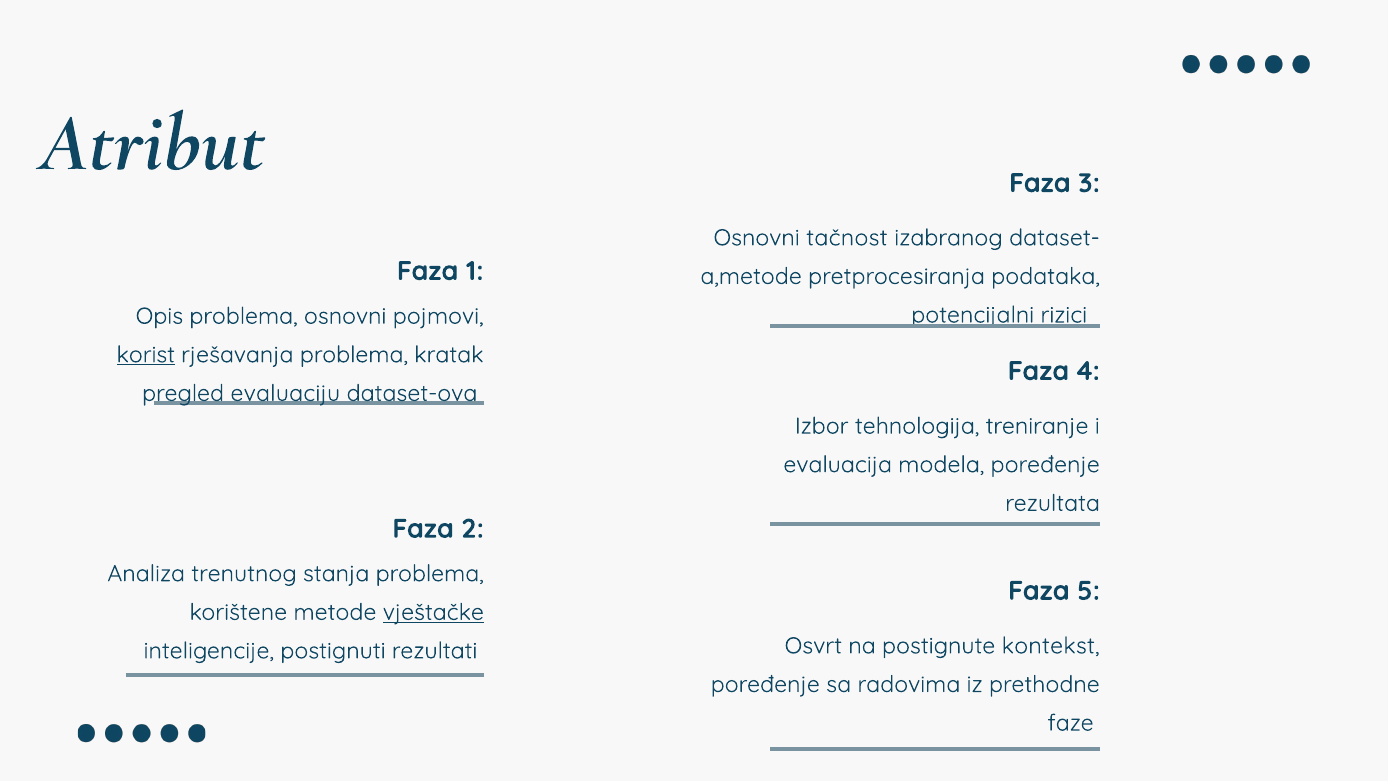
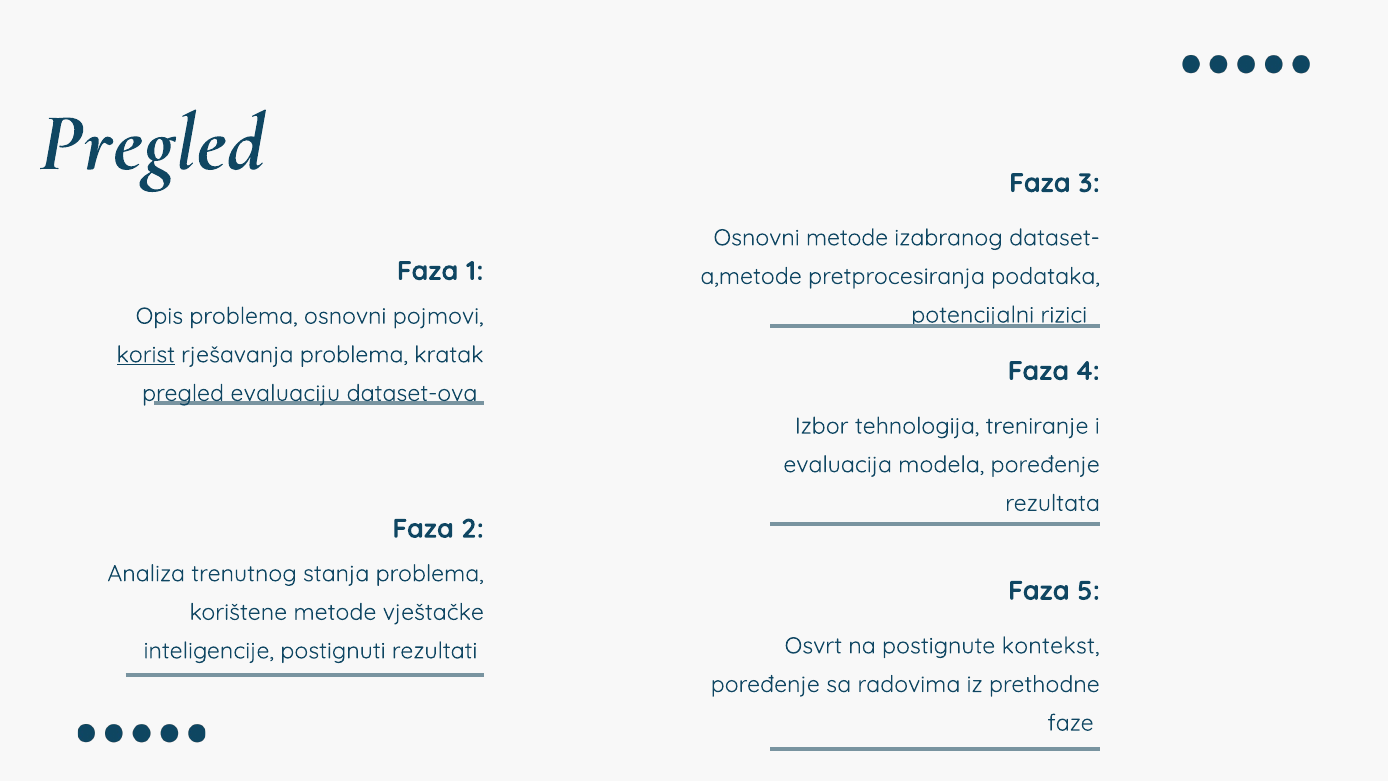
Atribut at (152, 142): Atribut -> Pregled
Osnovni tačnost: tačnost -> metode
vještačke underline: present -> none
